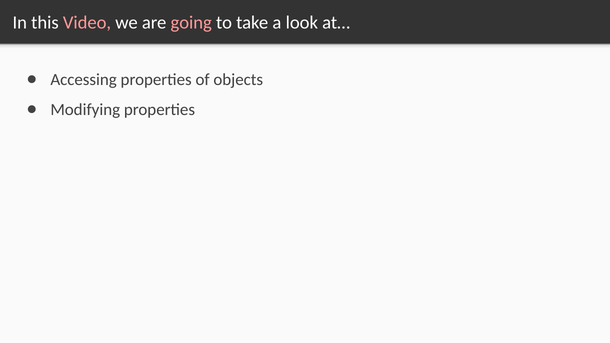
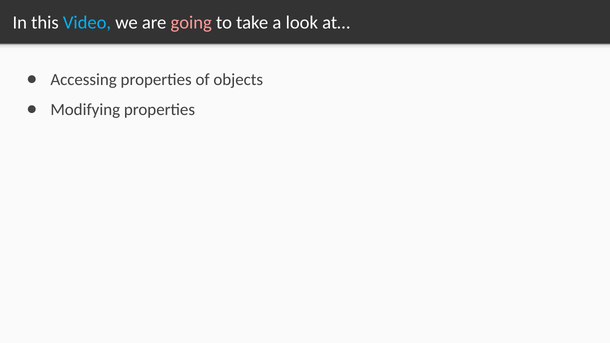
Video colour: pink -> light blue
